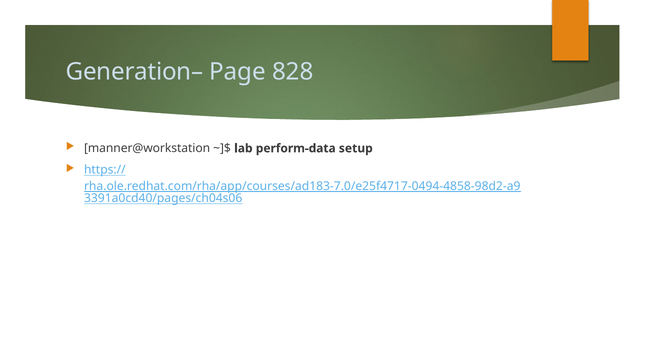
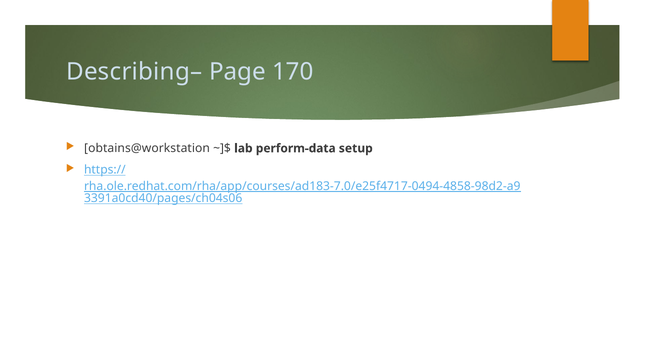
Generation–: Generation– -> Describing–
828: 828 -> 170
manner@workstation: manner@workstation -> obtains@workstation
